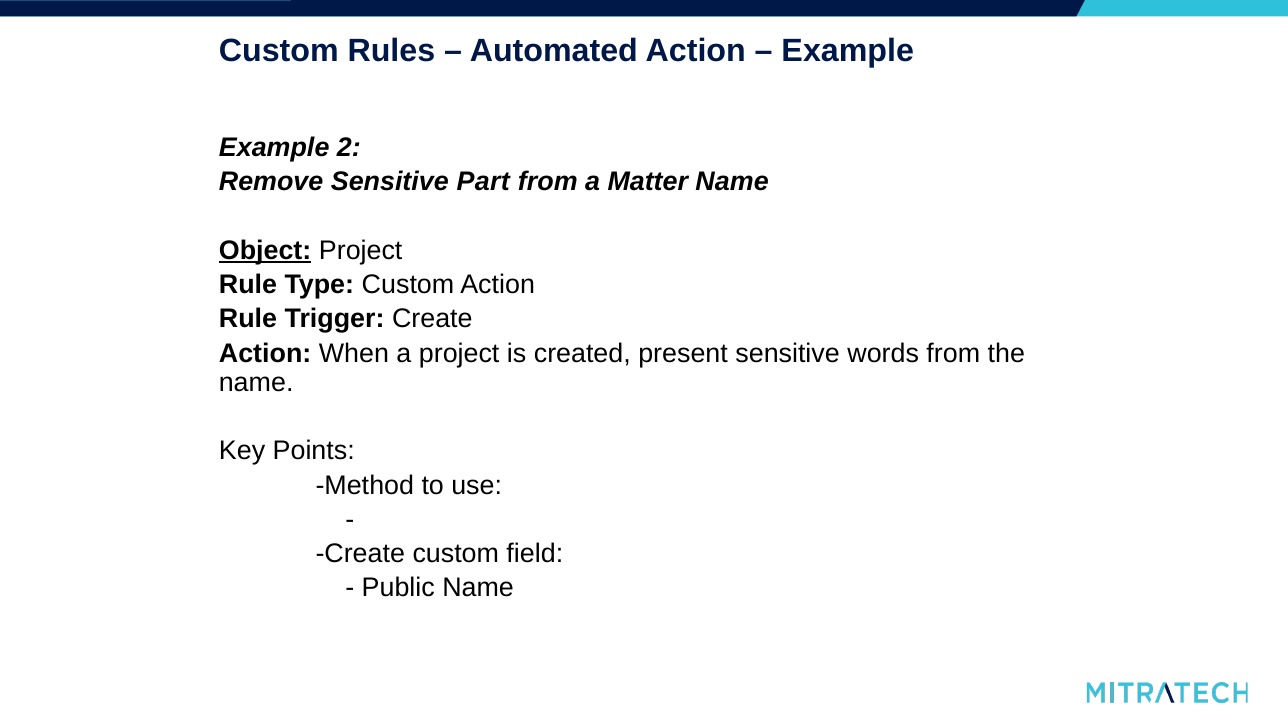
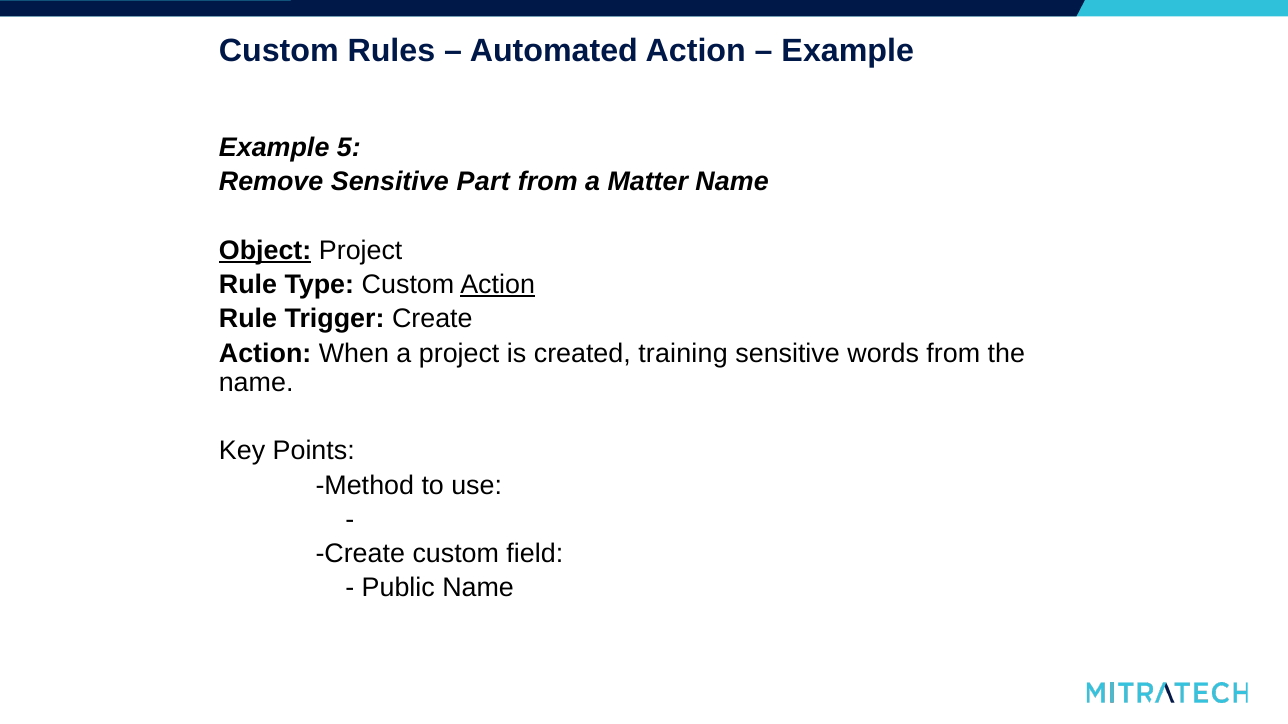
2: 2 -> 5
Action at (498, 285) underline: none -> present
present: present -> training
